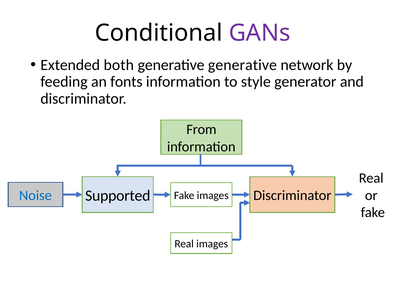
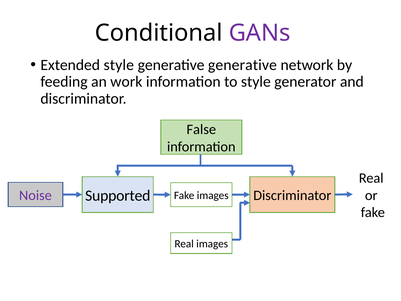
Extended both: both -> style
fonts: fonts -> work
From: From -> False
Noise colour: blue -> purple
